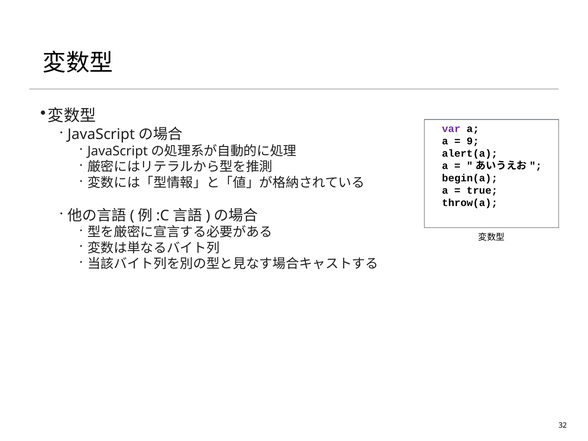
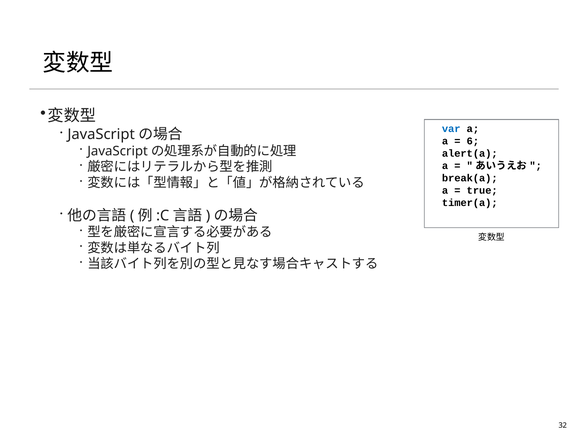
var colour: purple -> blue
9: 9 -> 6
begin(a: begin(a -> break(a
throw(a: throw(a -> timer(a
